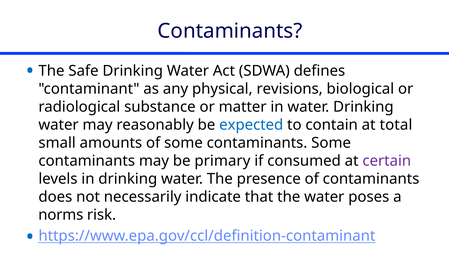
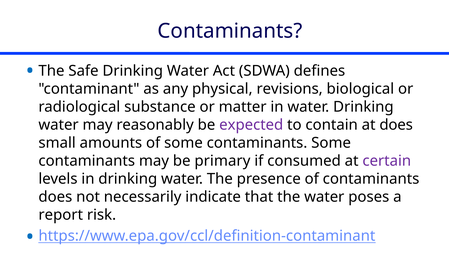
expected colour: blue -> purple
at total: total -> does
norms: norms -> report
